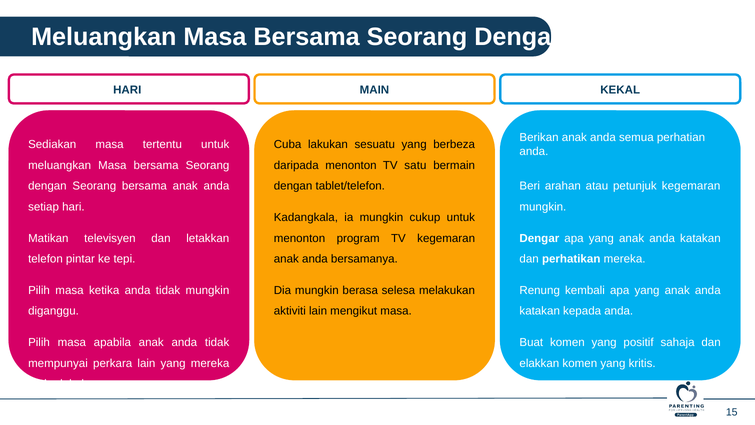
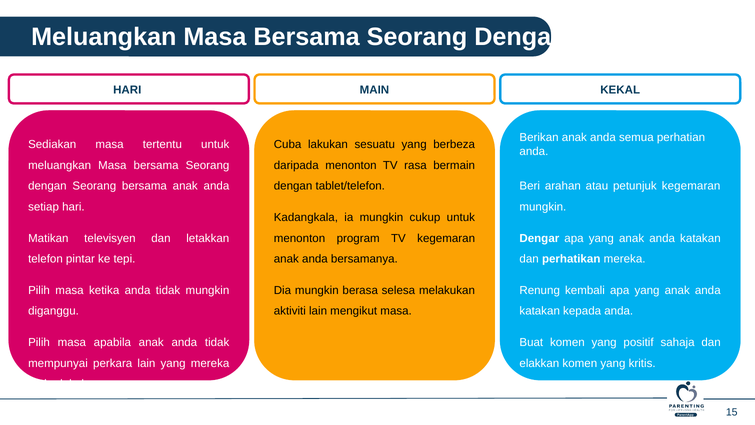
satu: satu -> rasa
